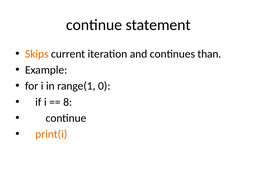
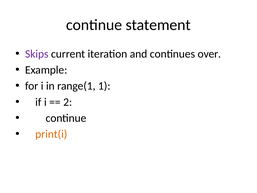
Skips colour: orange -> purple
than: than -> over
0: 0 -> 1
8: 8 -> 2
